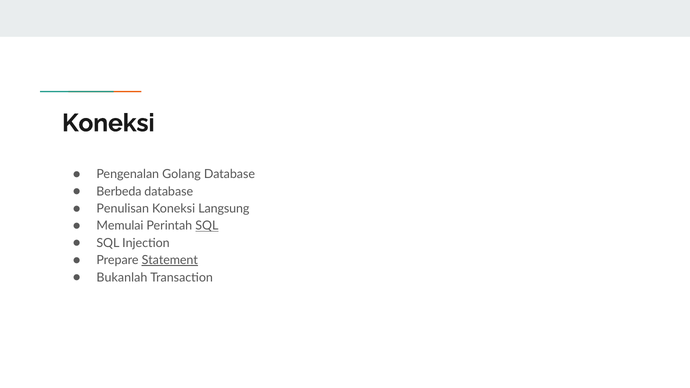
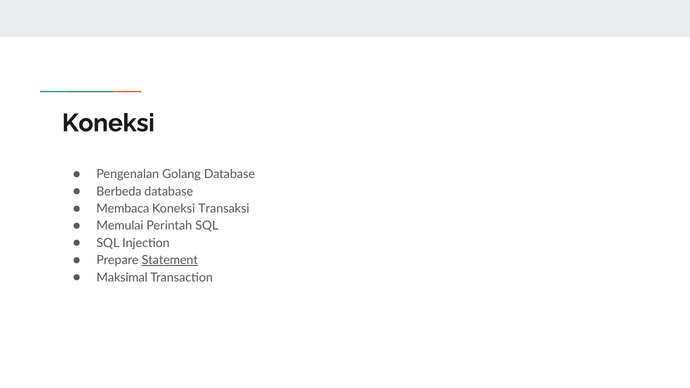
Penulisan: Penulisan -> Membaca
Langsung: Langsung -> Transaksi
SQL at (207, 226) underline: present -> none
Bukanlah: Bukanlah -> Maksimal
